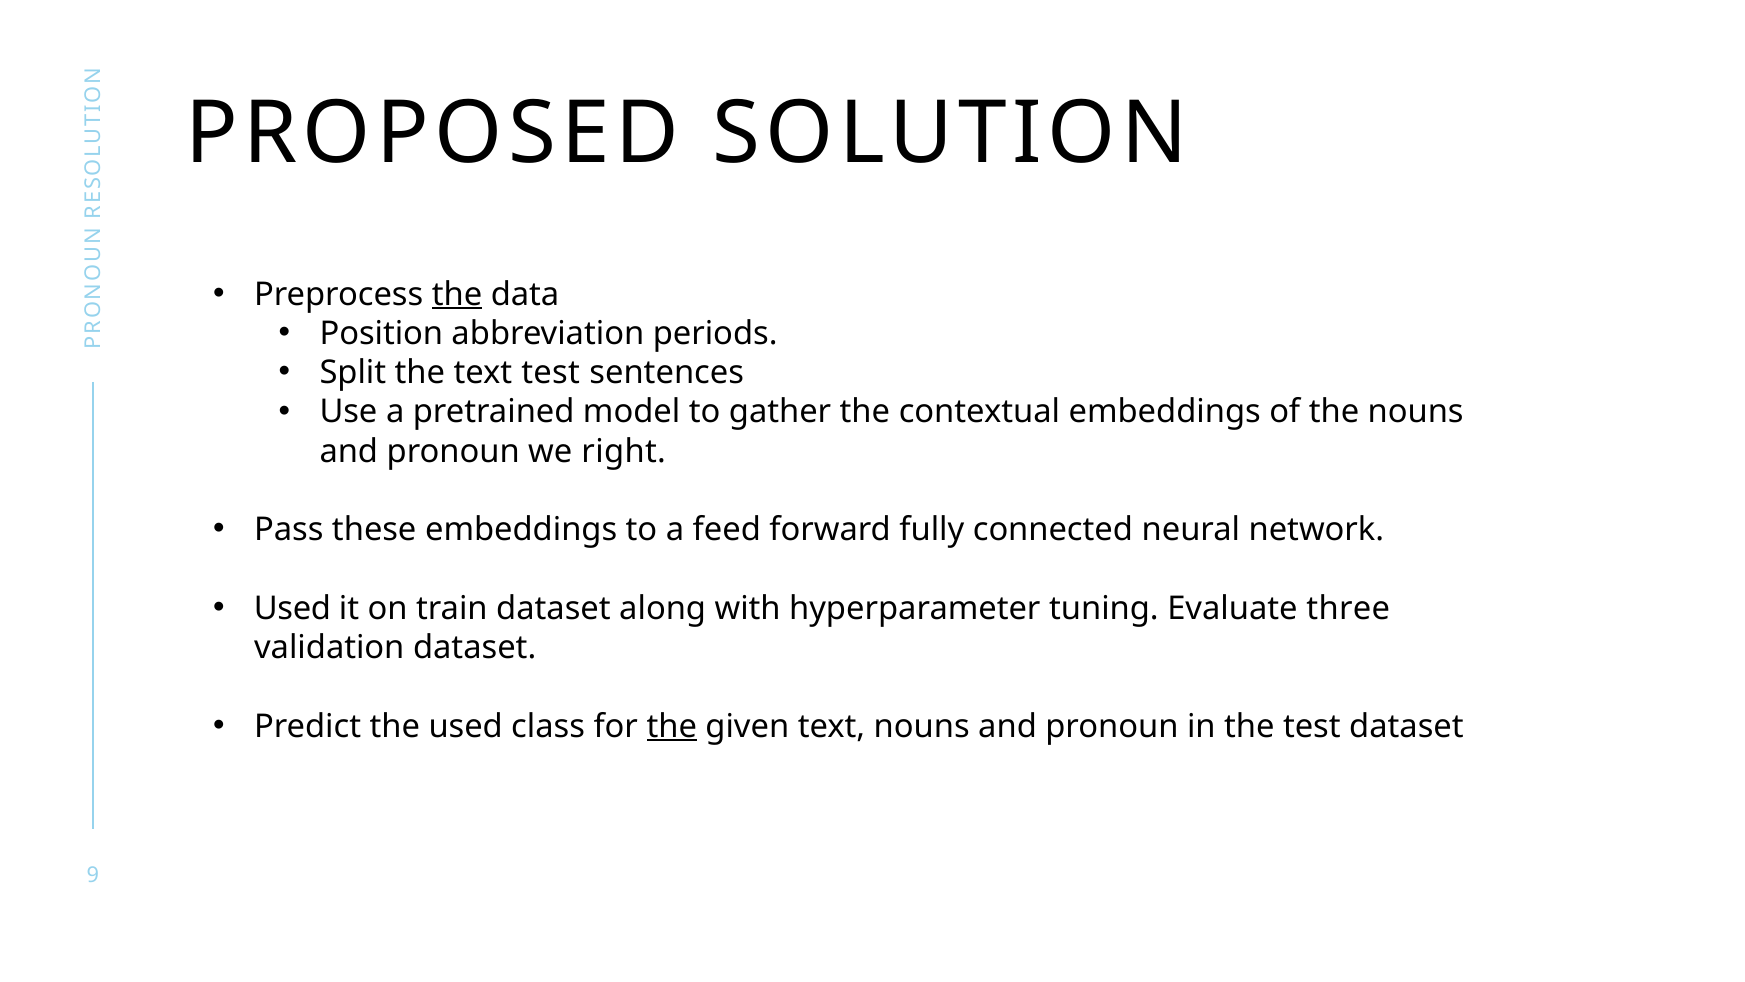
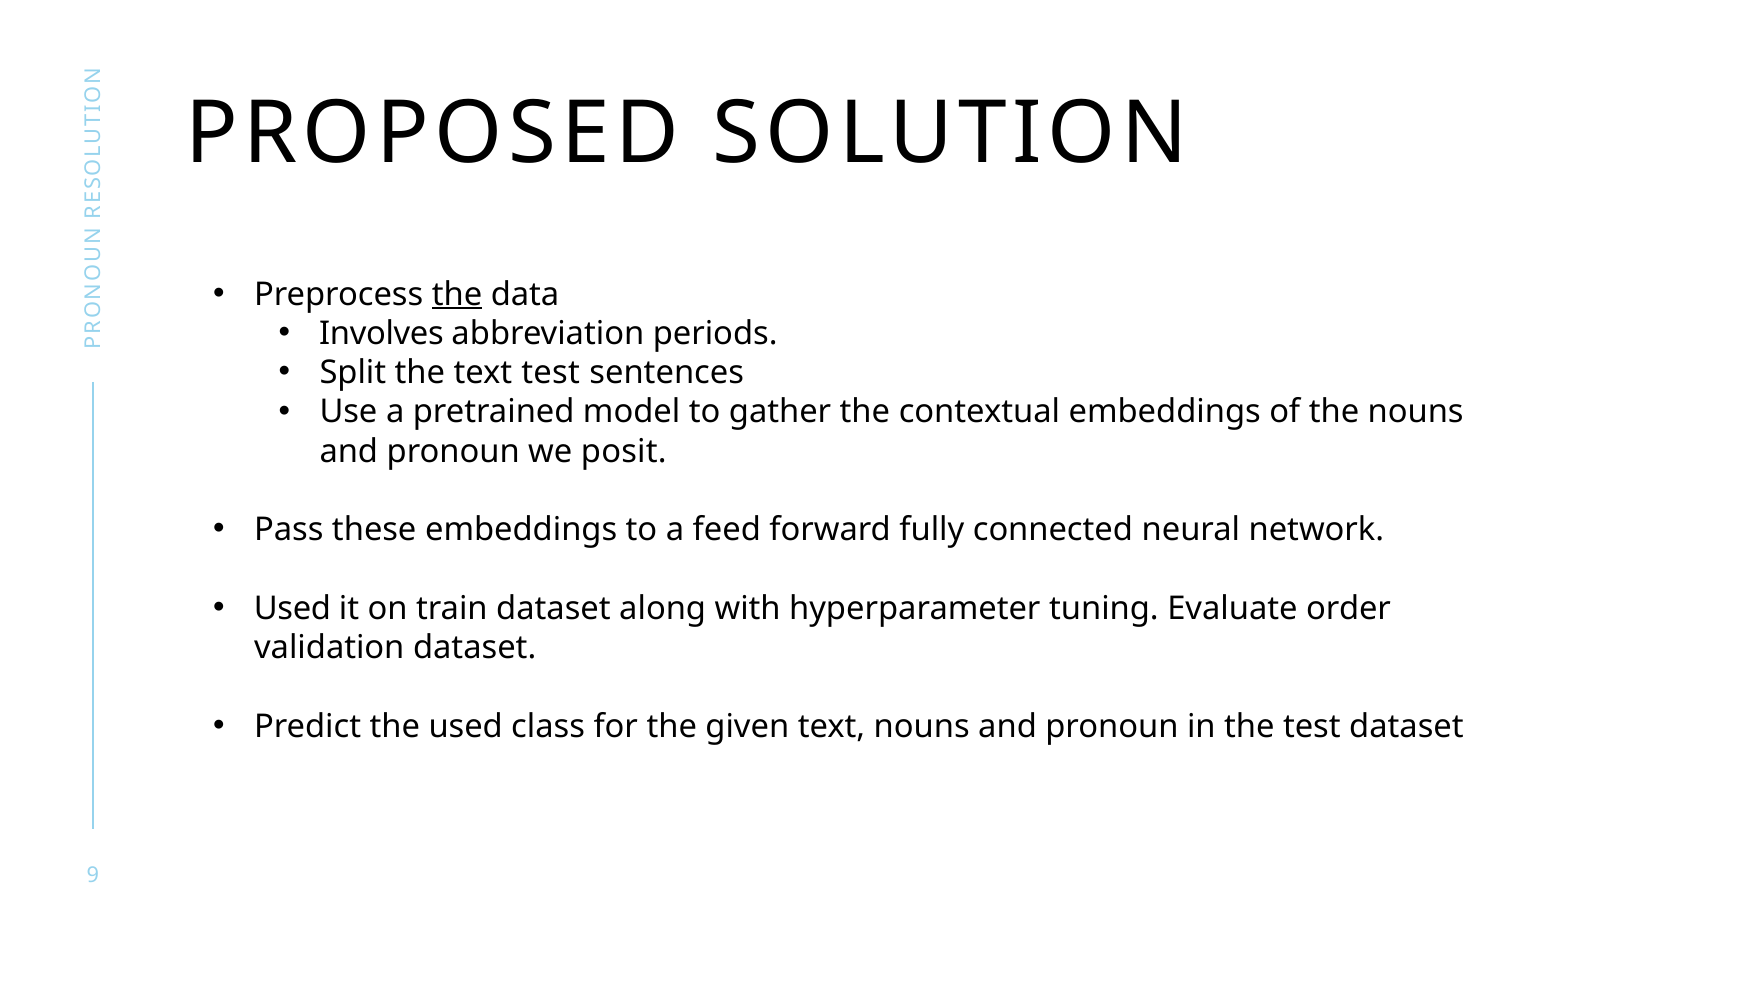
Position: Position -> Involves
right: right -> posit
three: three -> order
the at (672, 726) underline: present -> none
